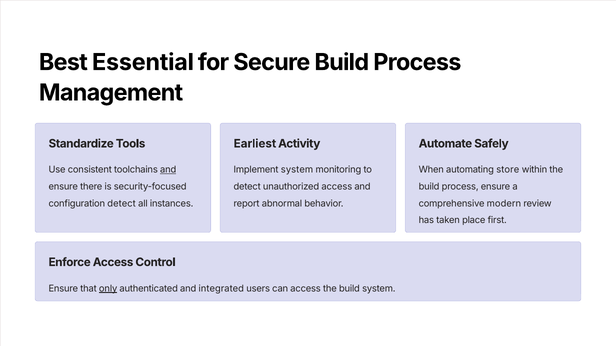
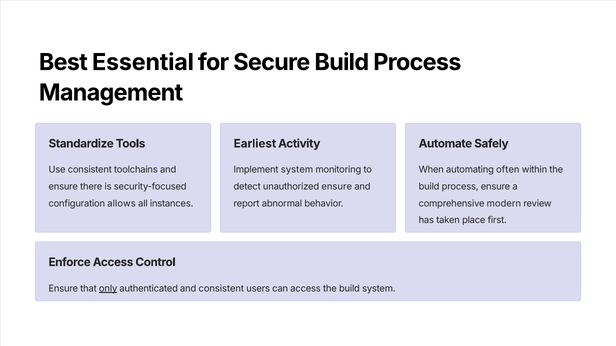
and at (168, 170) underline: present -> none
store: store -> often
unauthorized access: access -> ensure
configuration detect: detect -> allows
and integrated: integrated -> consistent
